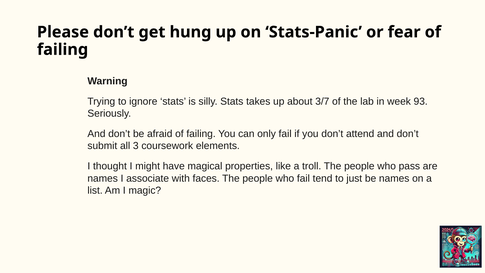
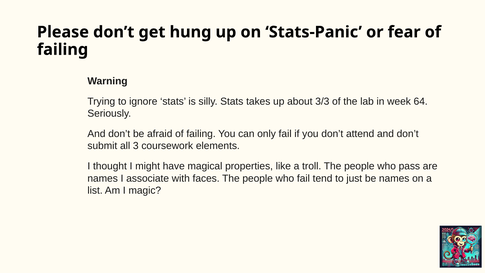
3/7: 3/7 -> 3/3
93: 93 -> 64
